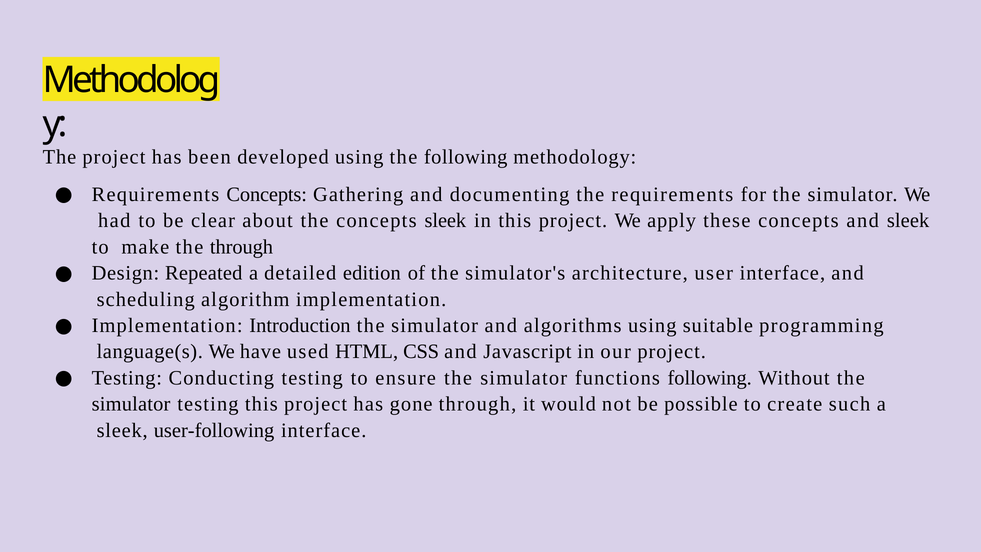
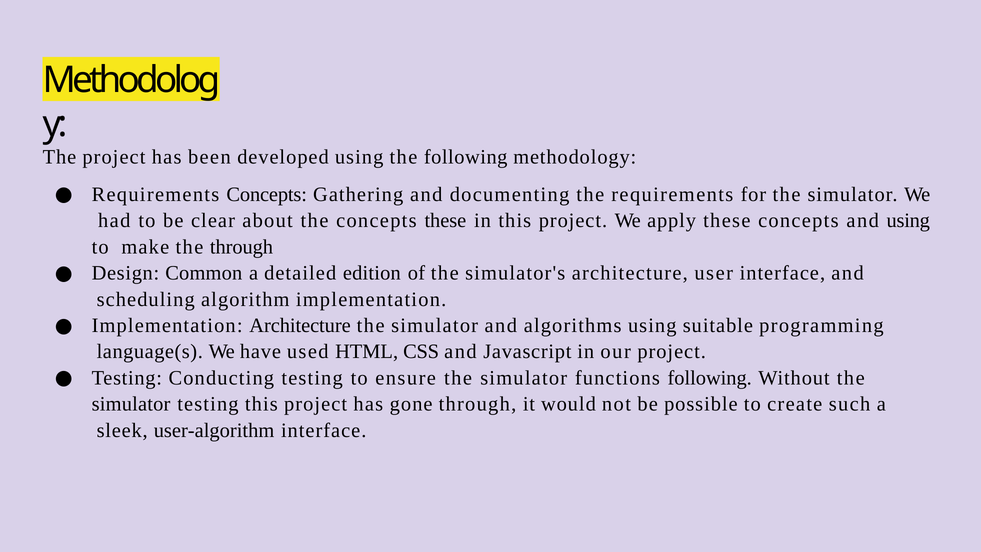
concepts sleek: sleek -> these
and sleek: sleek -> using
Repeated: Repeated -> Common
Implementation Introduction: Introduction -> Architecture
user-following: user-following -> user-algorithm
